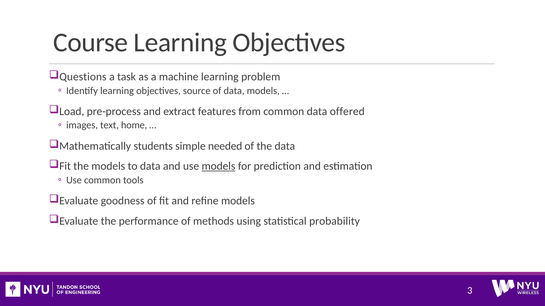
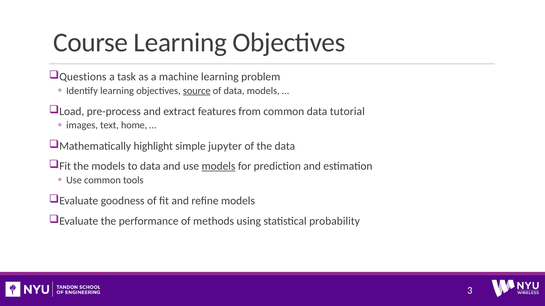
source underline: none -> present
offered: offered -> tutorial
students: students -> highlight
needed: needed -> jupyter
